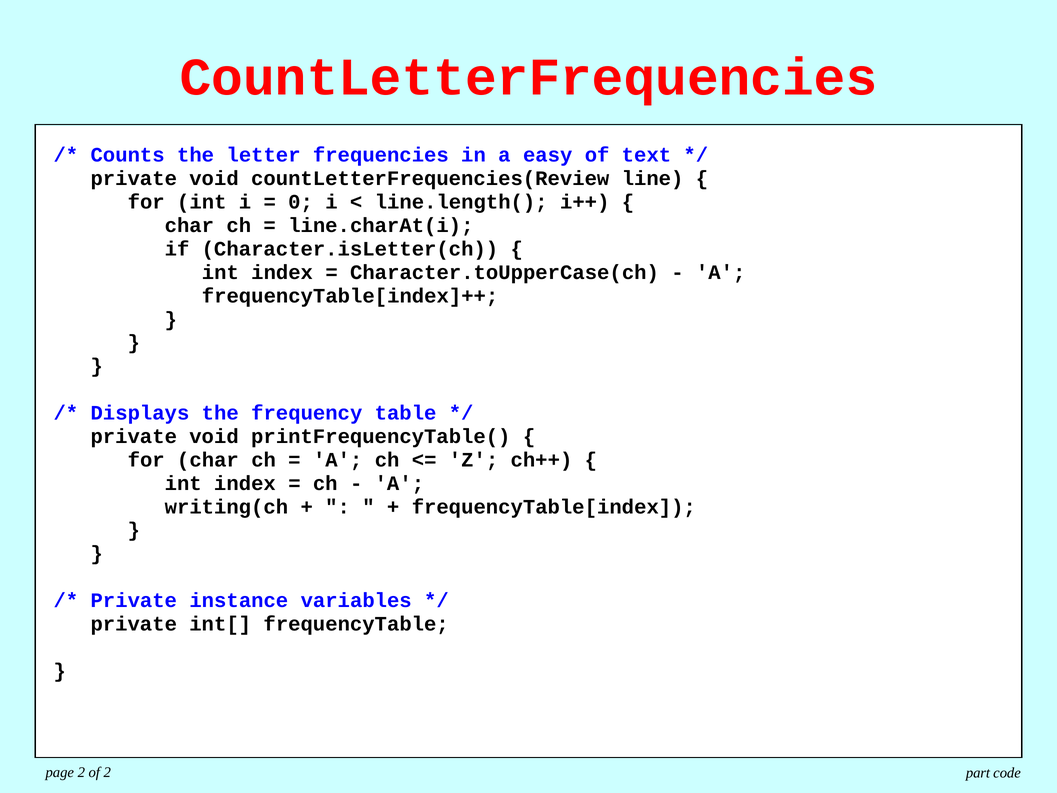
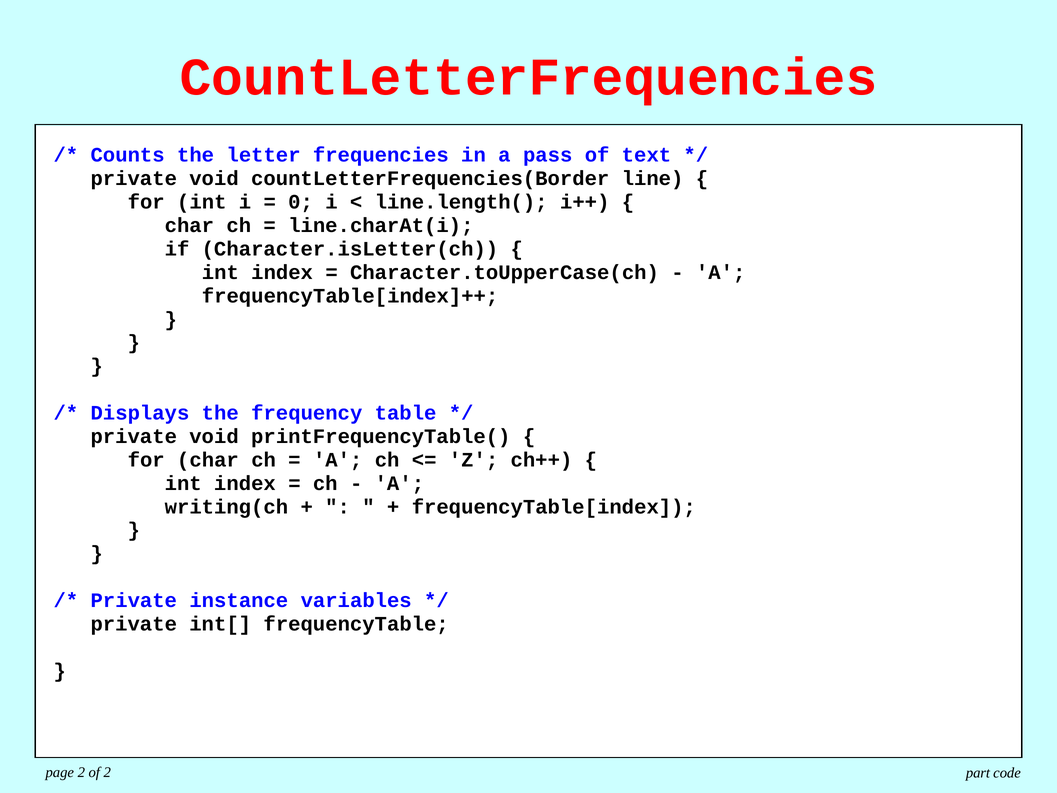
easy: easy -> pass
countLetterFrequencies(Review: countLetterFrequencies(Review -> countLetterFrequencies(Border
